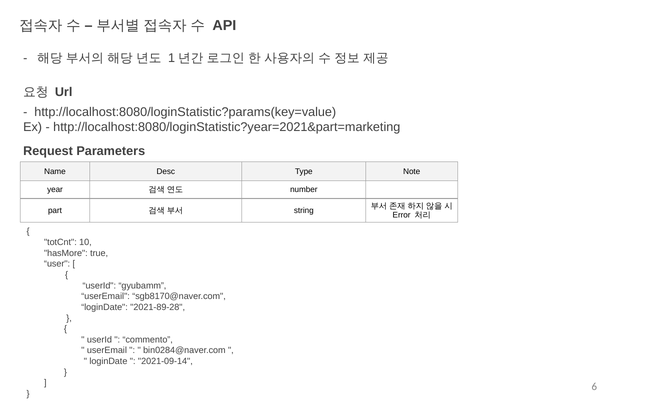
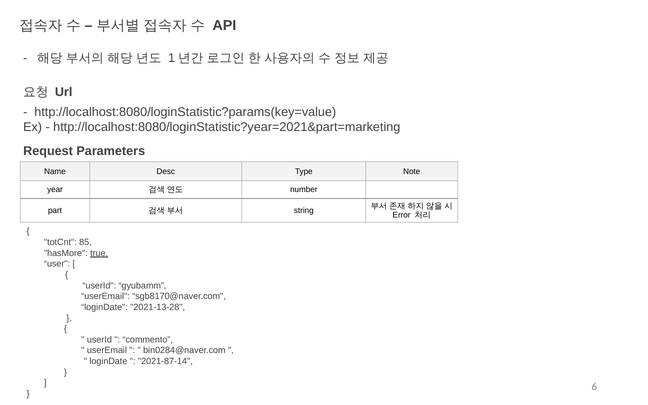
10: 10 -> 85
true underline: none -> present
2021-89-28: 2021-89-28 -> 2021-13-28
2021-09-14: 2021-09-14 -> 2021-87-14
